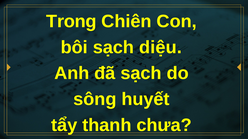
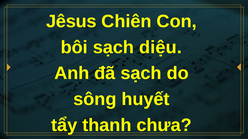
Trong: Trong -> Jêsus
